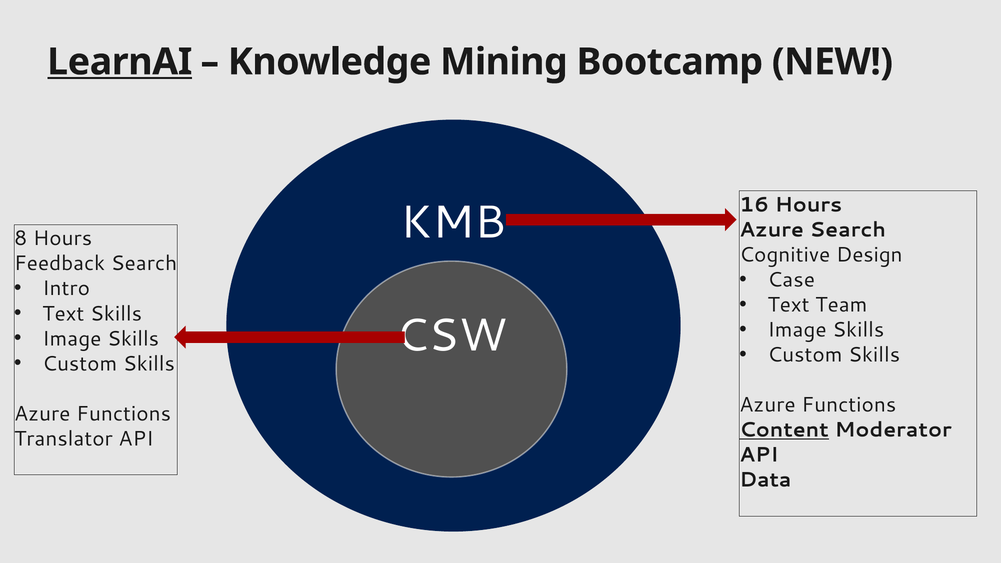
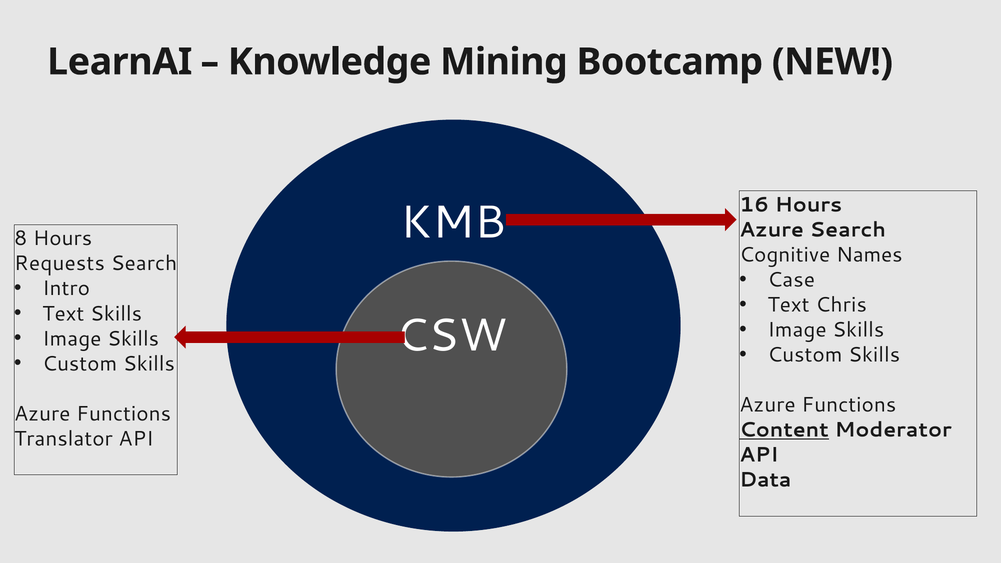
LearnAI underline: present -> none
Design: Design -> Names
Feedback: Feedback -> Requests
Team: Team -> Chris
